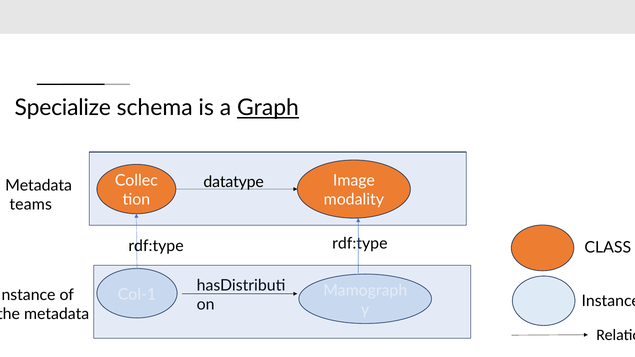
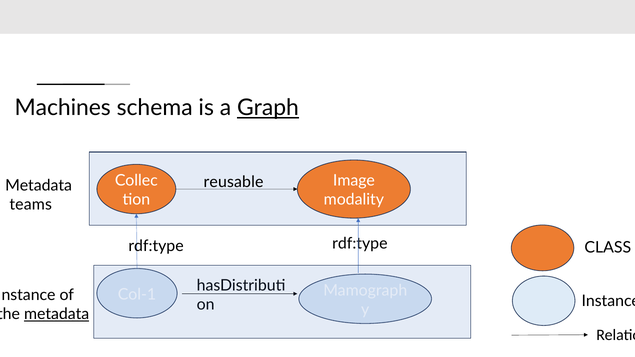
Specialize: Specialize -> Machines
datatype: datatype -> reusable
metadata at (57, 314) underline: none -> present
